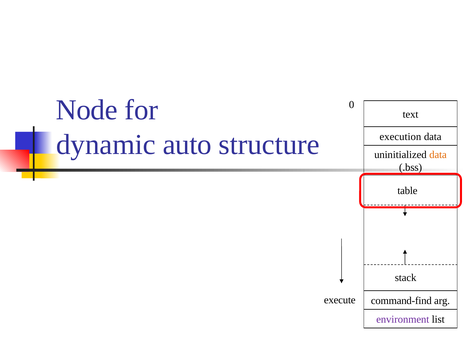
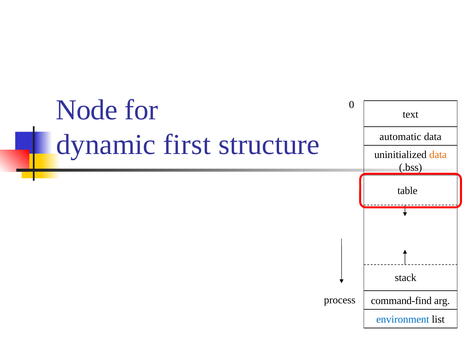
auto: auto -> first
execution: execution -> automatic
execute: execute -> process
environment colour: purple -> blue
